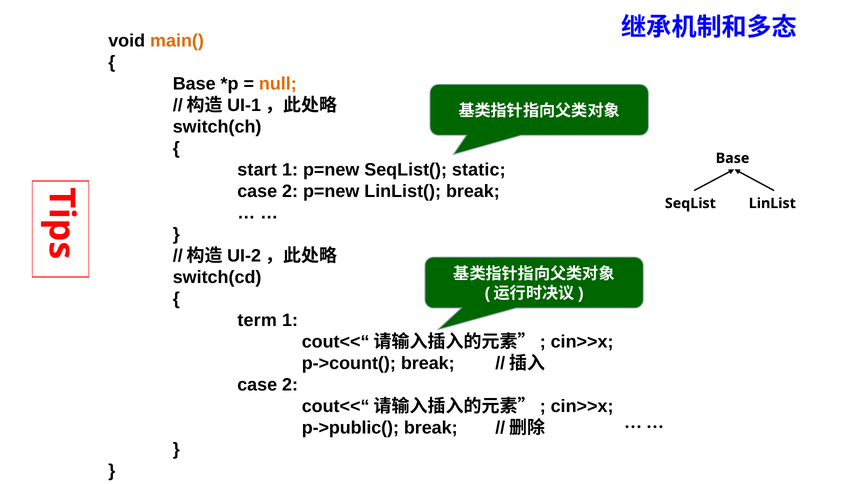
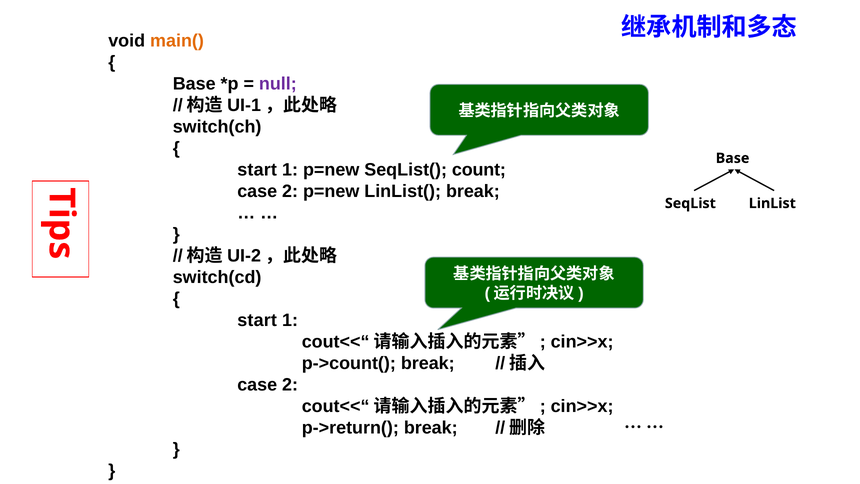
null colour: orange -> purple
static: static -> count
term at (257, 320): term -> start
p->public(: p->public( -> p->return(
